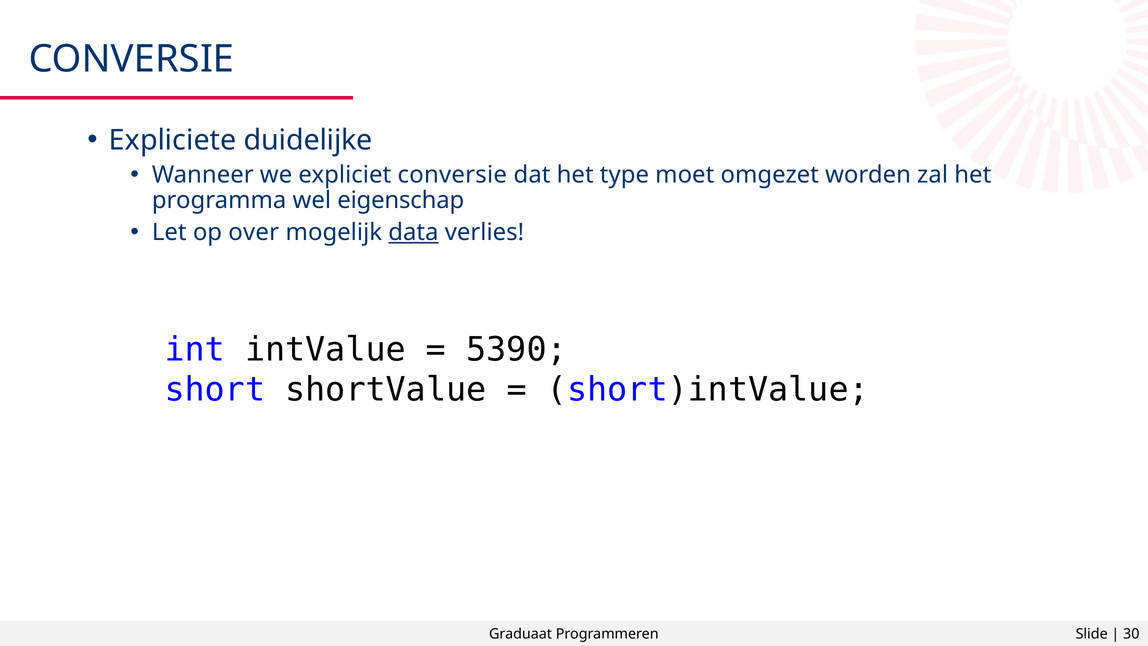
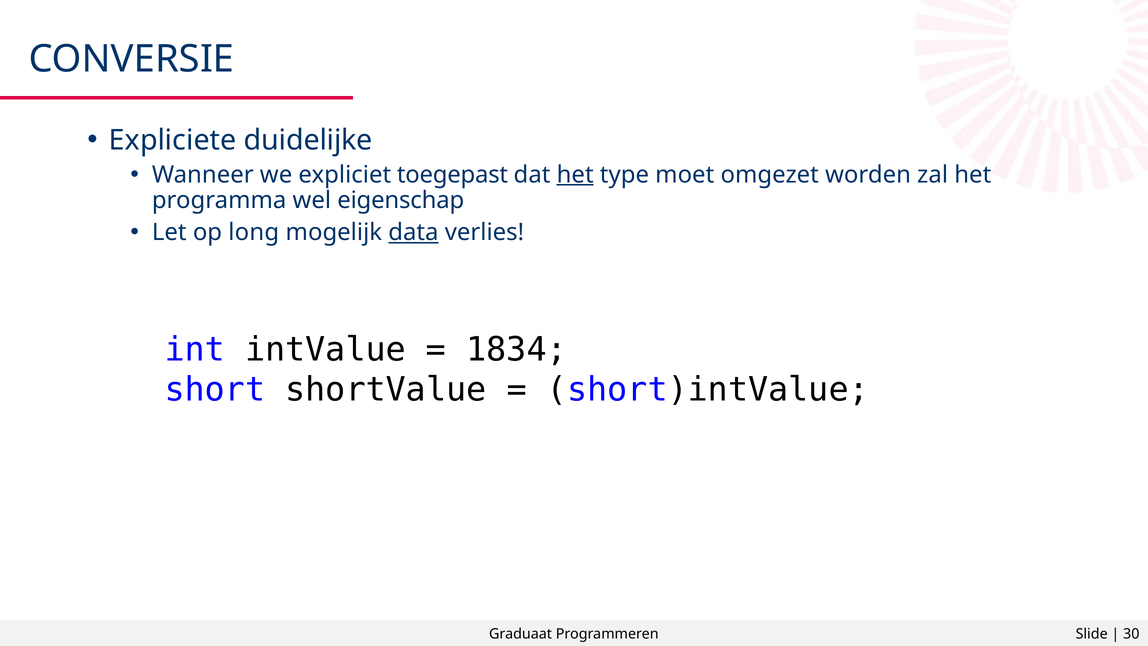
expliciet conversie: conversie -> toegepast
het at (575, 175) underline: none -> present
over: over -> long
5390: 5390 -> 1834
